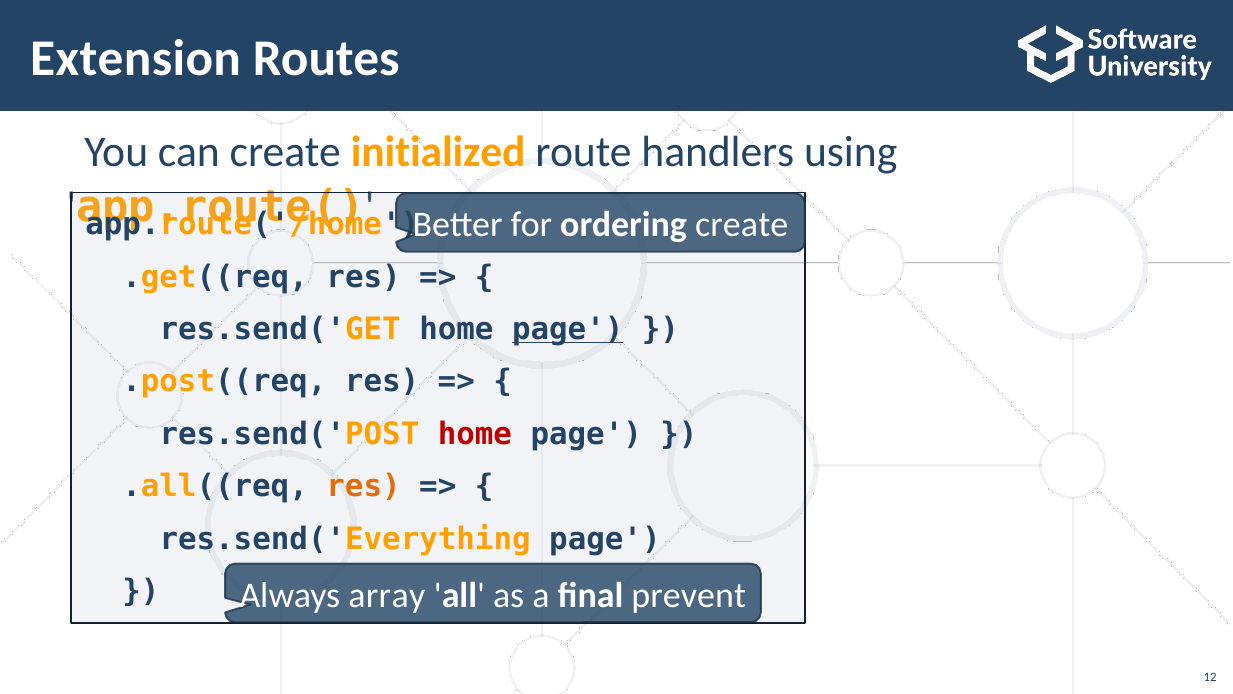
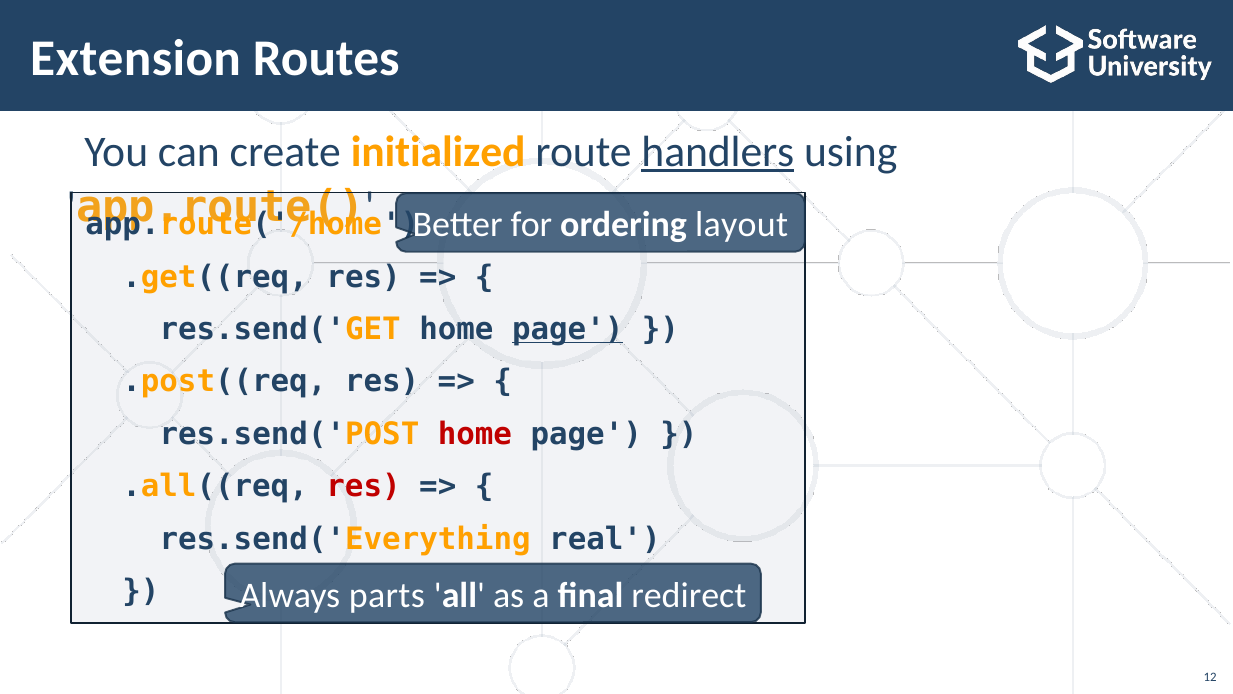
handlers underline: none -> present
ordering create: create -> layout
res at (364, 486) colour: orange -> red
res.send('Everything page: page -> real
array: array -> parts
prevent: prevent -> redirect
